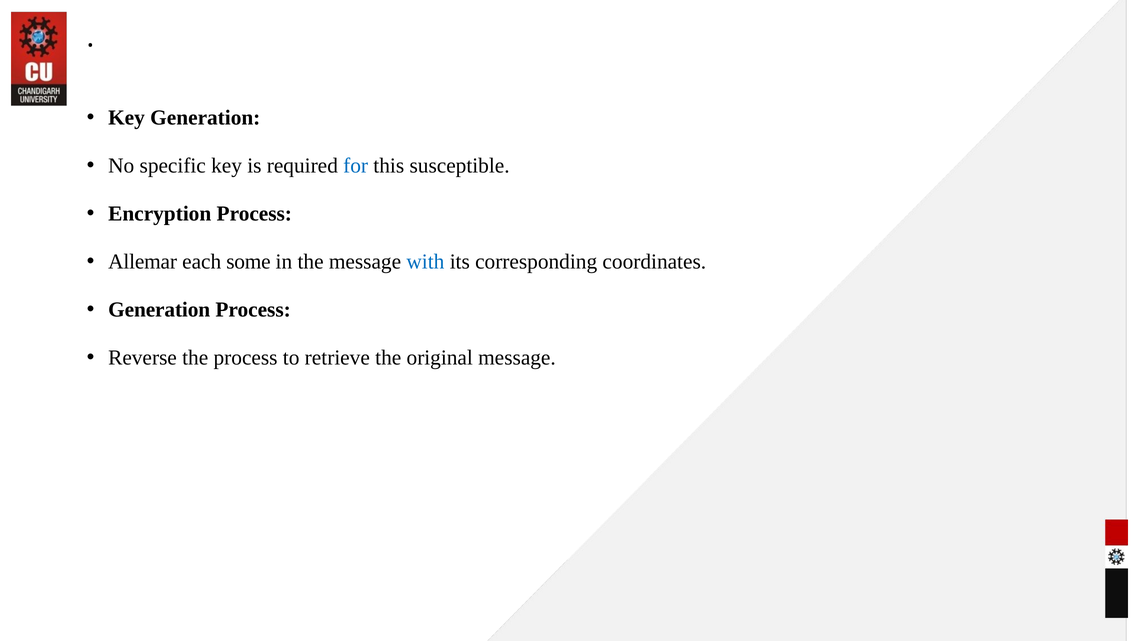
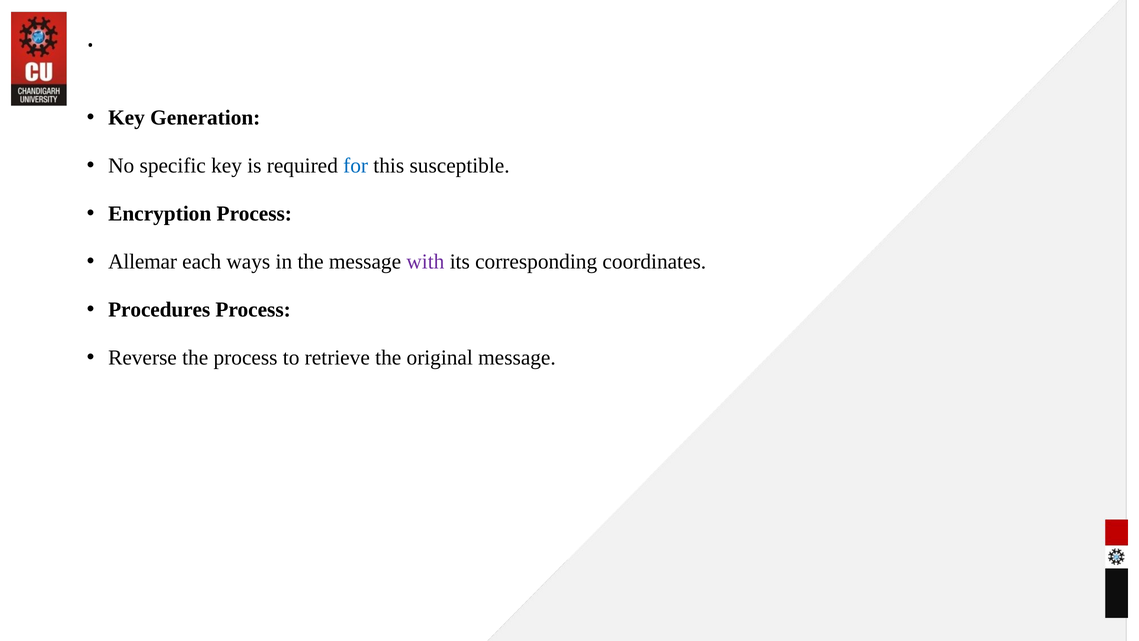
some: some -> ways
with colour: blue -> purple
Generation at (159, 310): Generation -> Procedures
